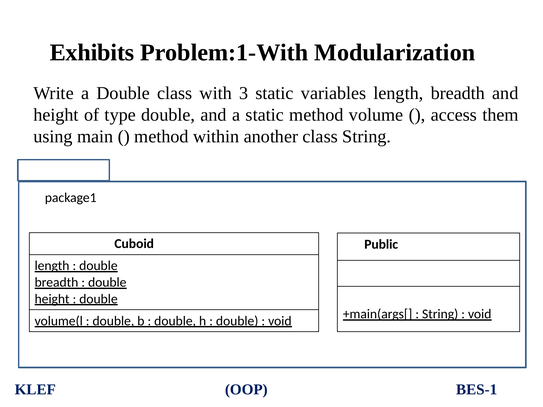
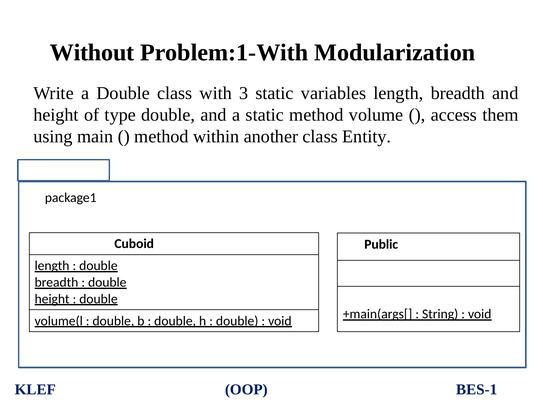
Exhibits: Exhibits -> Without
class String: String -> Entity
